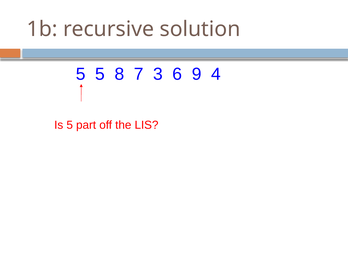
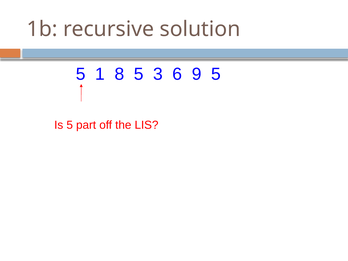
5 5: 5 -> 1
8 7: 7 -> 5
9 4: 4 -> 5
